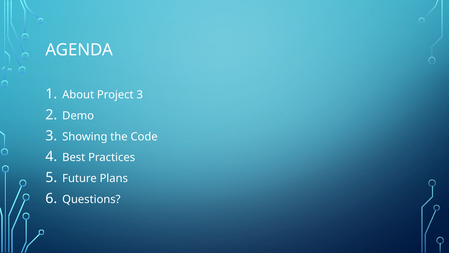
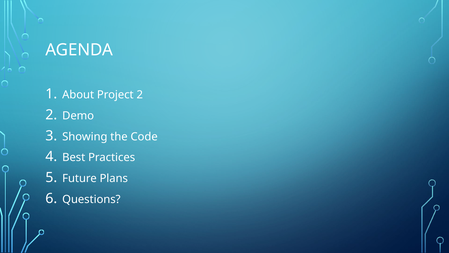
Project 3: 3 -> 2
